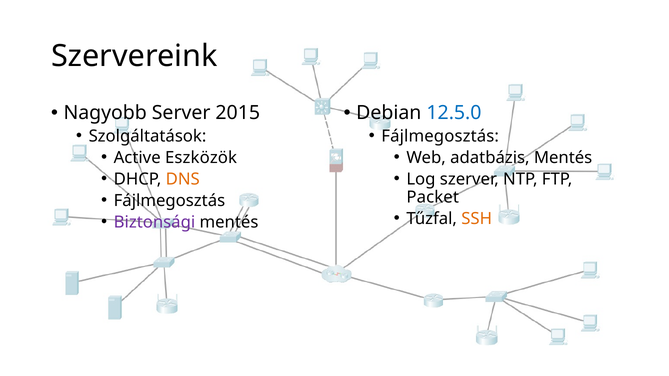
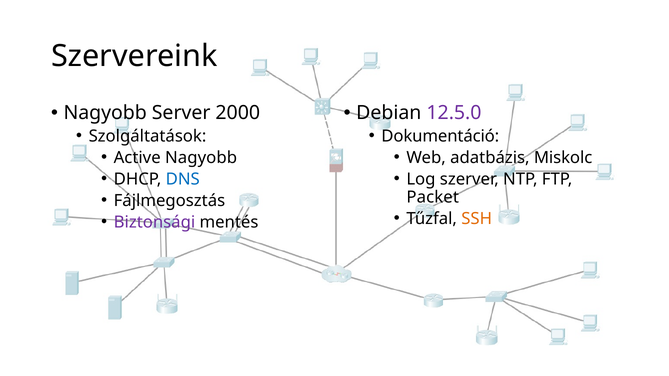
2015: 2015 -> 2000
12.5.0 colour: blue -> purple
Fájlmegosztás at (440, 136): Fájlmegosztás -> Dokumentáció
Active Eszközök: Eszközök -> Nagyobb
adatbázis Mentés: Mentés -> Miskolc
DNS colour: orange -> blue
